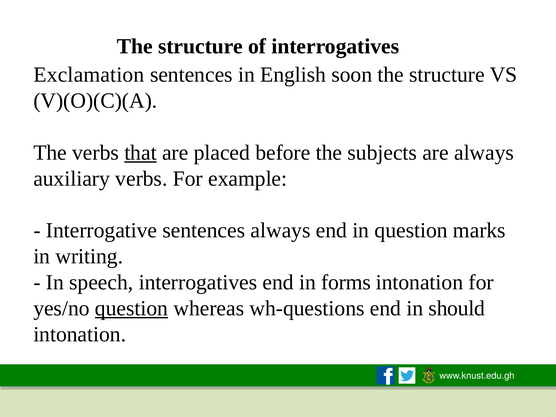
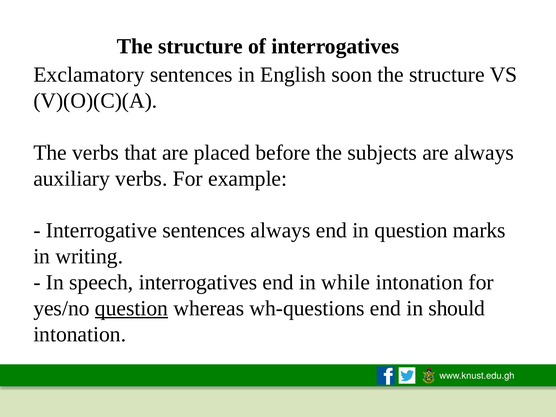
Exclamation: Exclamation -> Exclamatory
that underline: present -> none
forms: forms -> while
